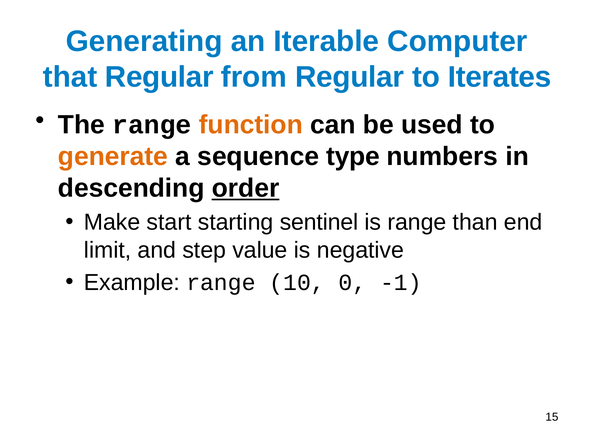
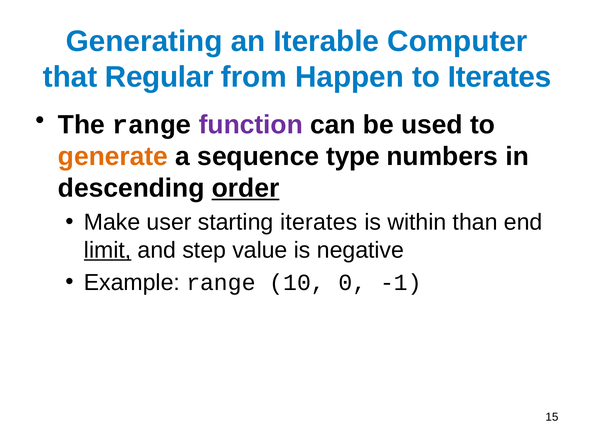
from Regular: Regular -> Happen
function colour: orange -> purple
start: start -> user
starting sentinel: sentinel -> iterates
is range: range -> within
limit underline: none -> present
